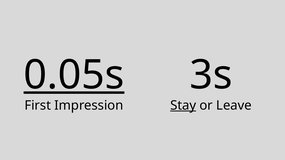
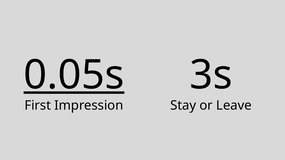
Stay underline: present -> none
